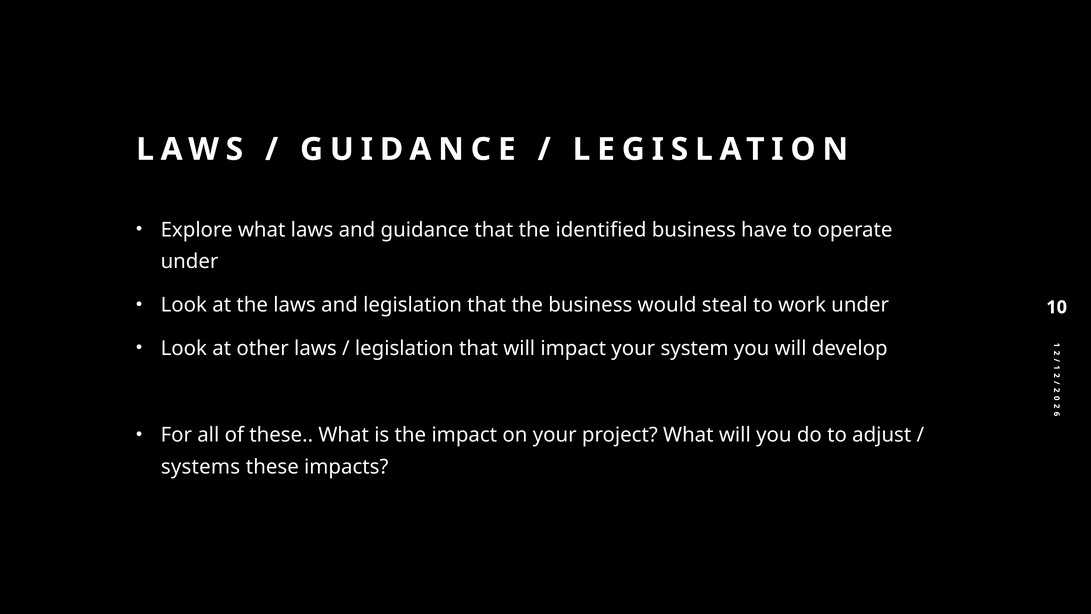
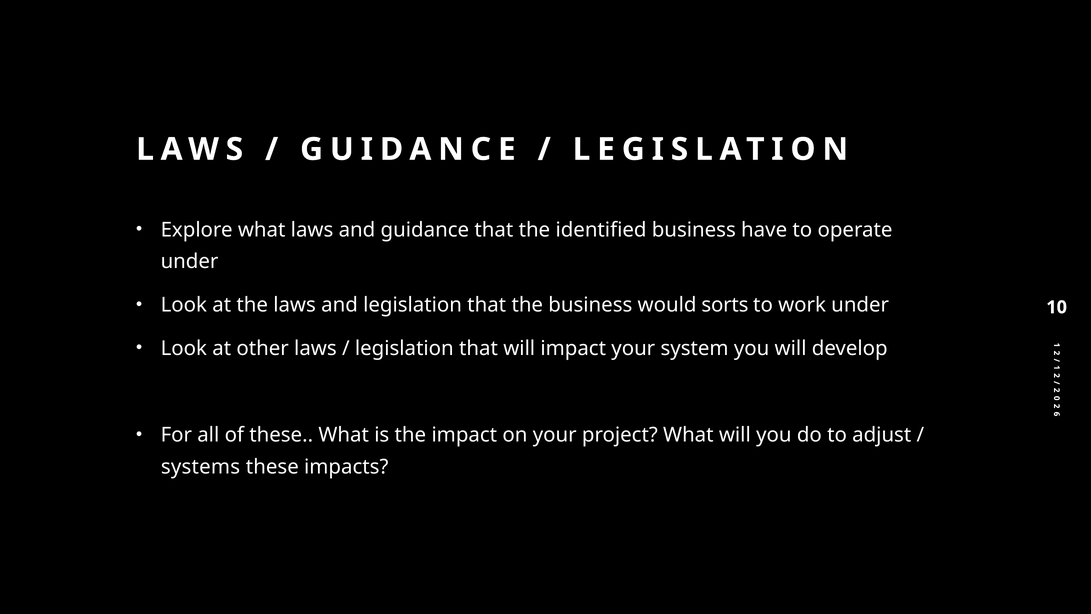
steal: steal -> sorts
